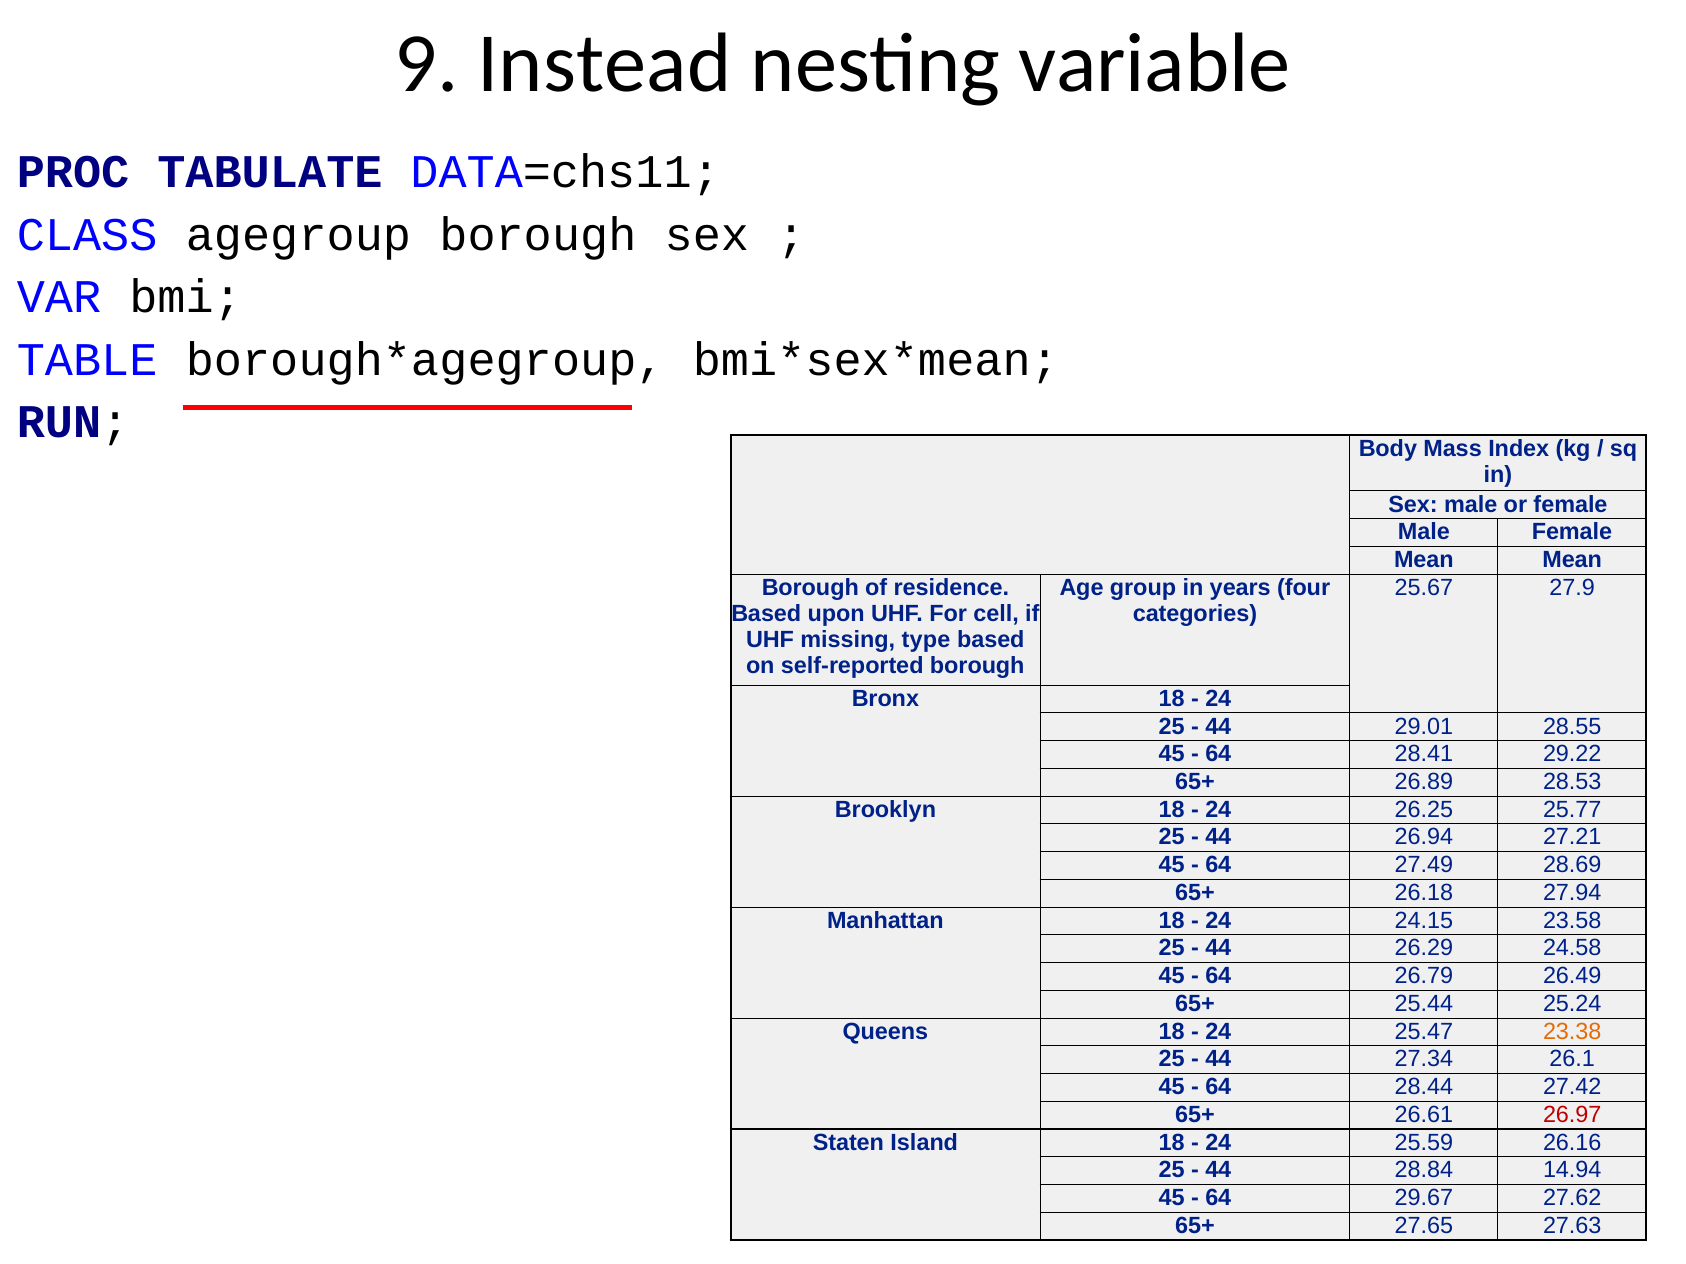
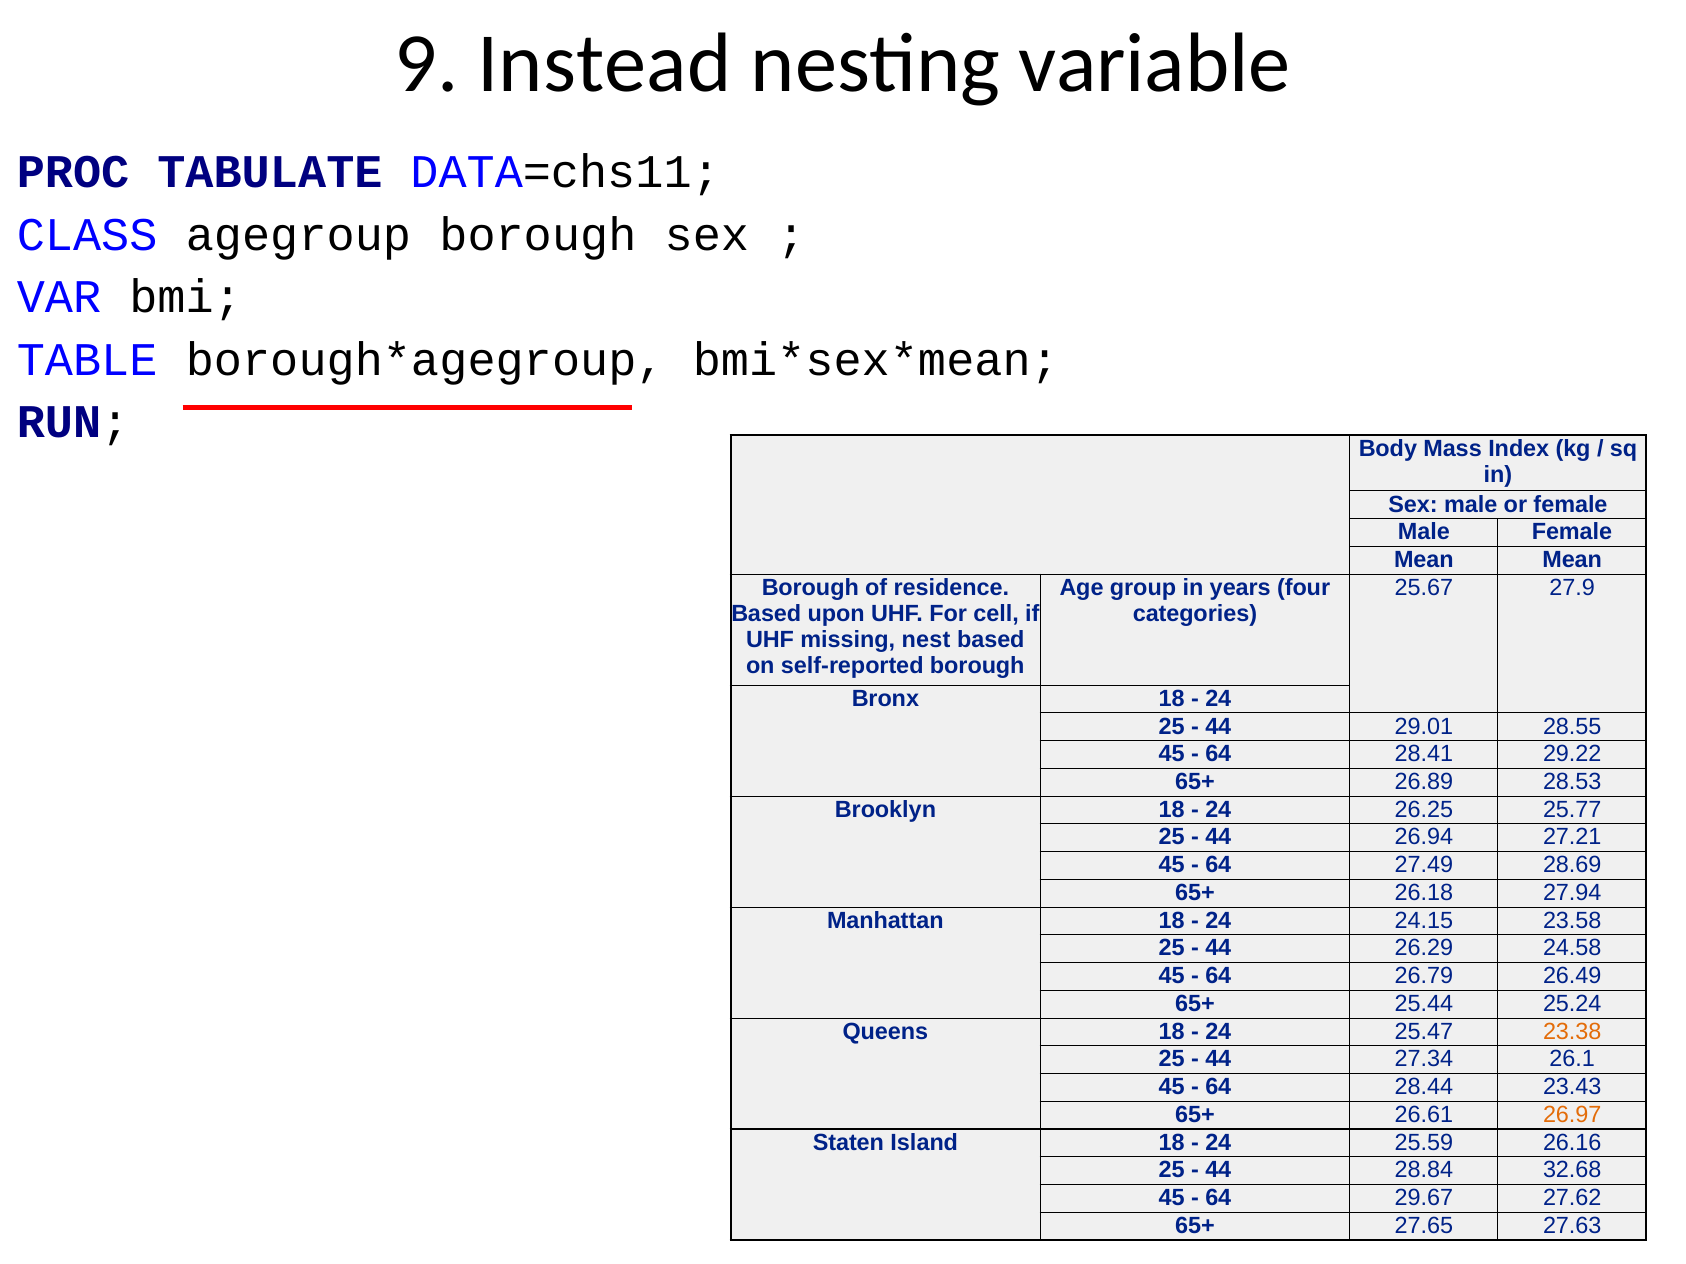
type: type -> nest
27.42: 27.42 -> 23.43
26.97 colour: red -> orange
14.94: 14.94 -> 32.68
